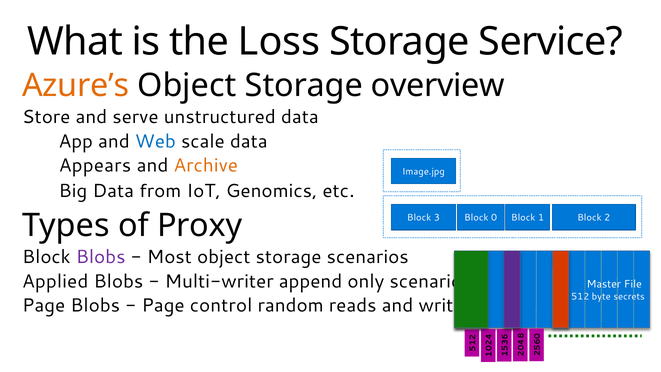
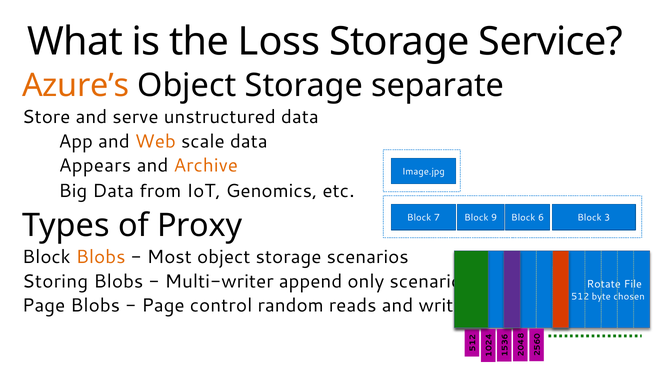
overview: overview -> separate
Web colour: blue -> orange
Block 3: 3 -> 7
Block 0: 0 -> 9
Block 1: 1 -> 6
Block 2: 2 -> 3
Blobs at (101, 257) colour: purple -> orange
Applied: Applied -> Storing
Master: Master -> Rotate
secrets: secrets -> chosen
